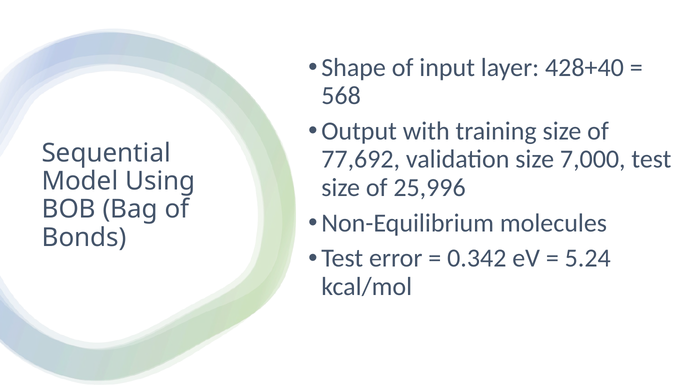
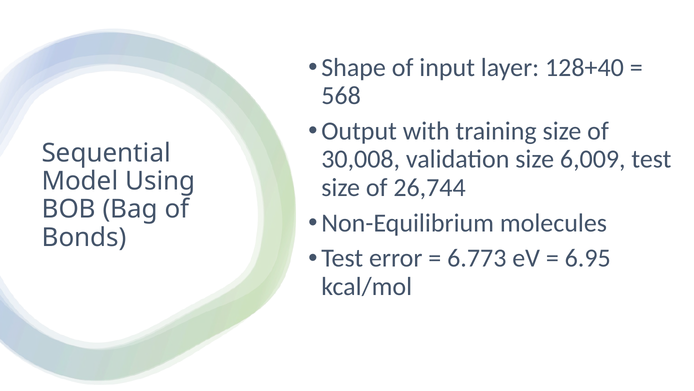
428+40: 428+40 -> 128+40
77,692: 77,692 -> 30,008
7,000: 7,000 -> 6,009
25,996: 25,996 -> 26,744
0.342: 0.342 -> 6.773
5.24: 5.24 -> 6.95
